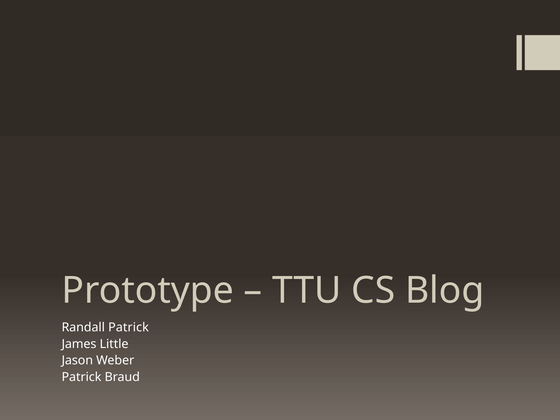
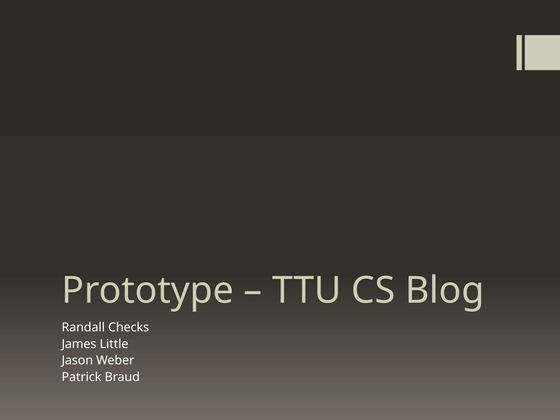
Randall Patrick: Patrick -> Checks
